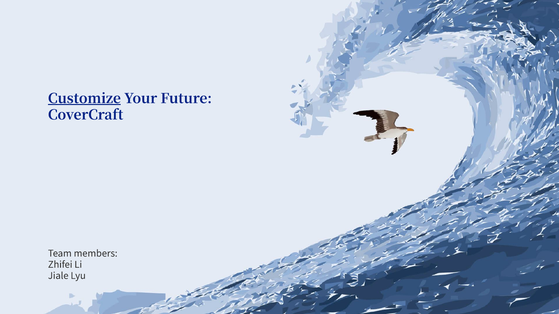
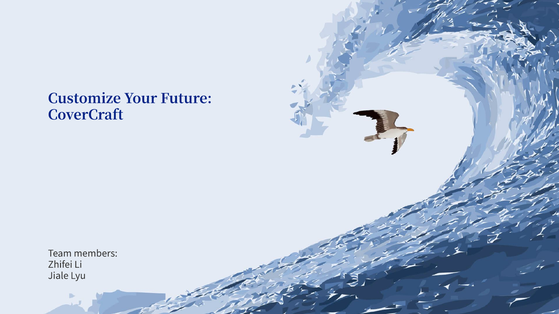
Customize underline: present -> none
